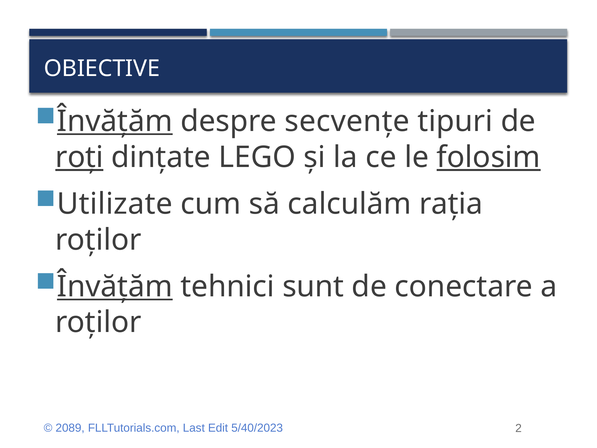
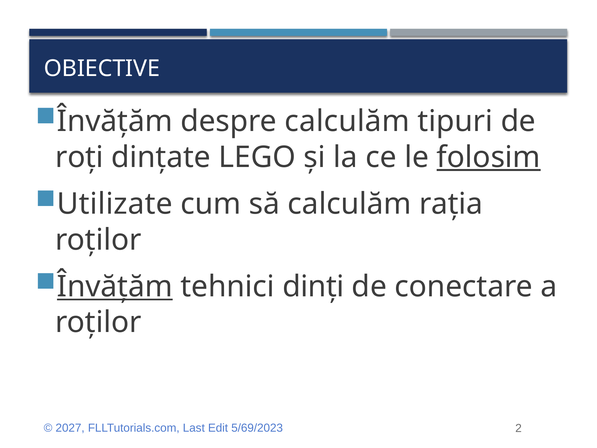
Învățăm at (115, 121) underline: present -> none
despre secvențe: secvențe -> calculăm
roți underline: present -> none
sunt: sunt -> dinți
2089: 2089 -> 2027
5/40/2023: 5/40/2023 -> 5/69/2023
